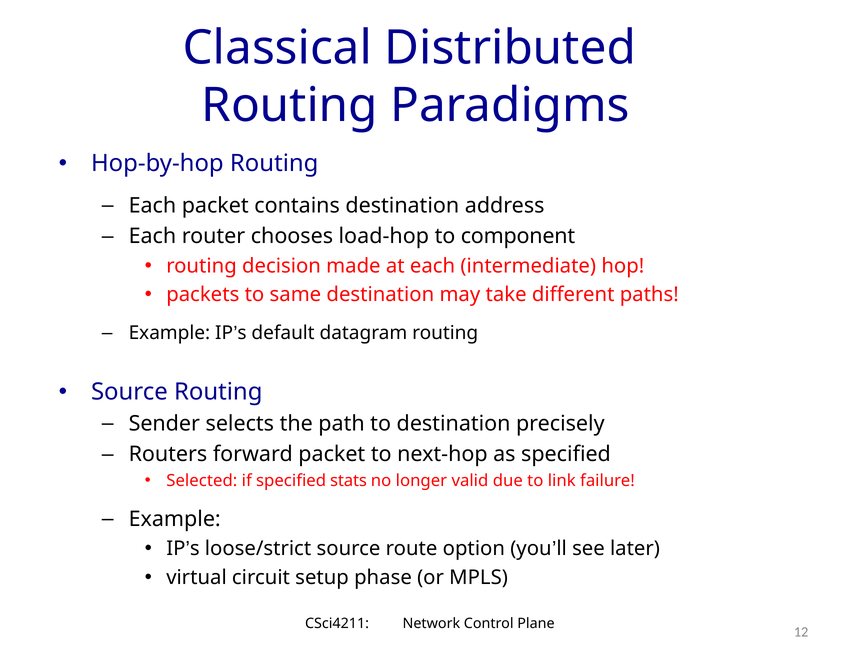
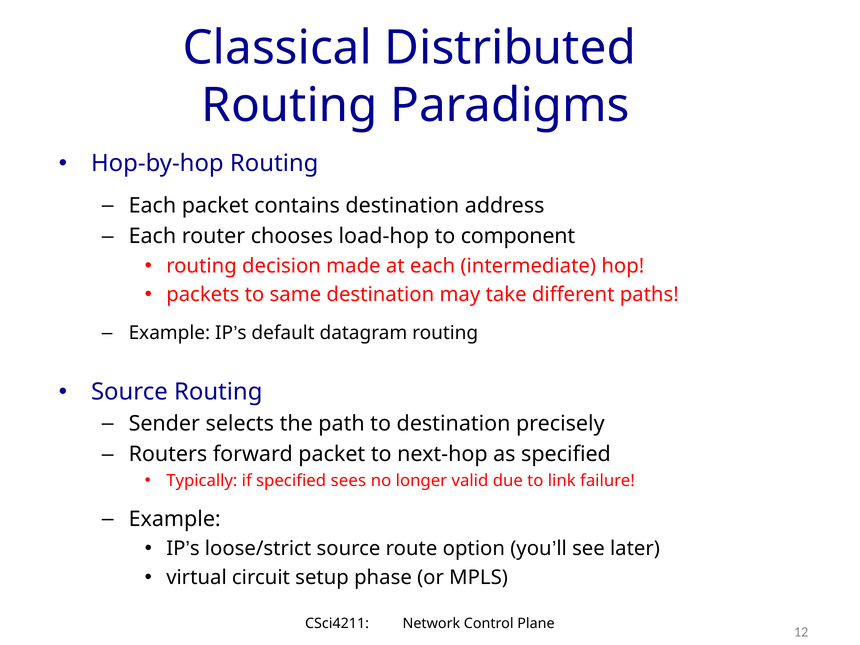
Selected: Selected -> Typically
stats: stats -> sees
